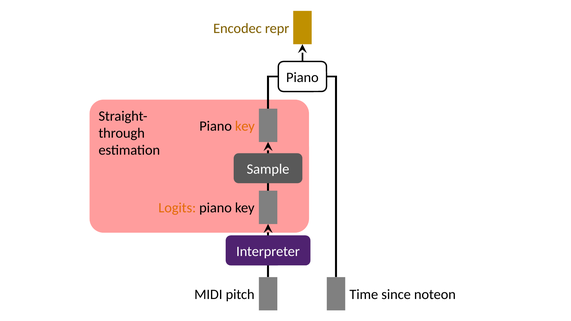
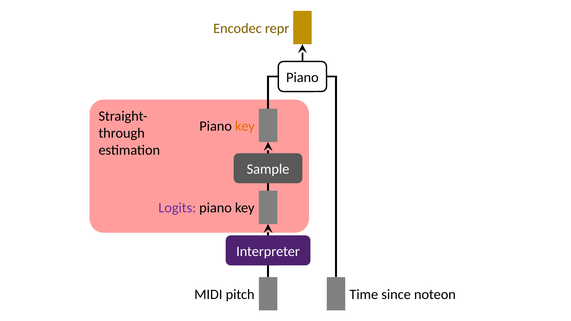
Logits colour: orange -> purple
